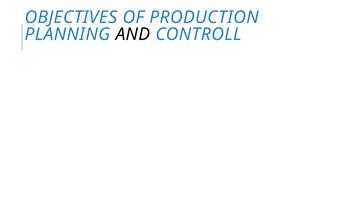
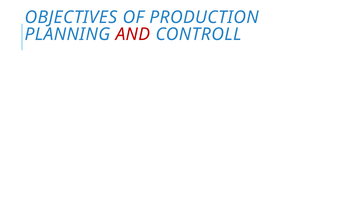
AND colour: black -> red
